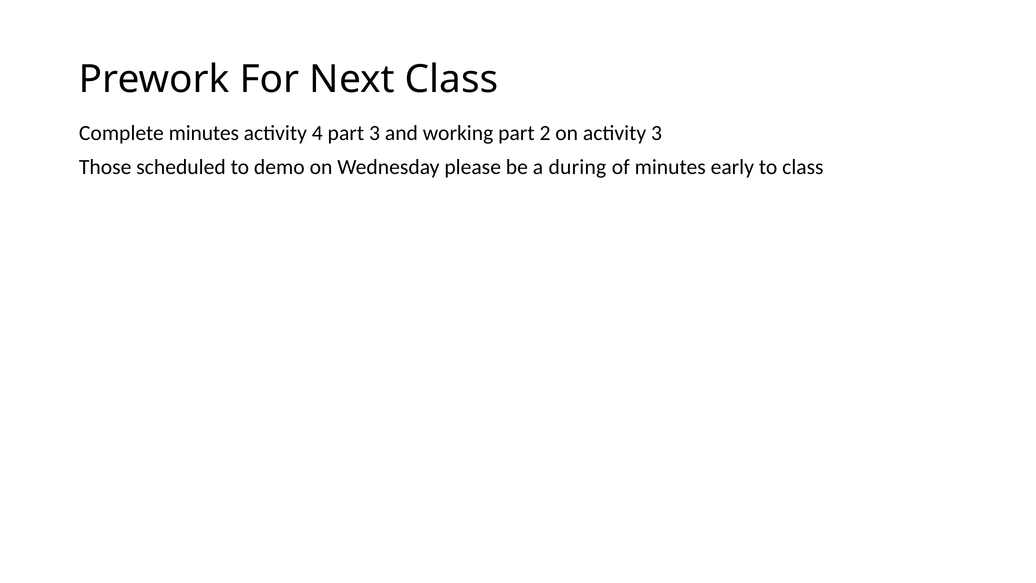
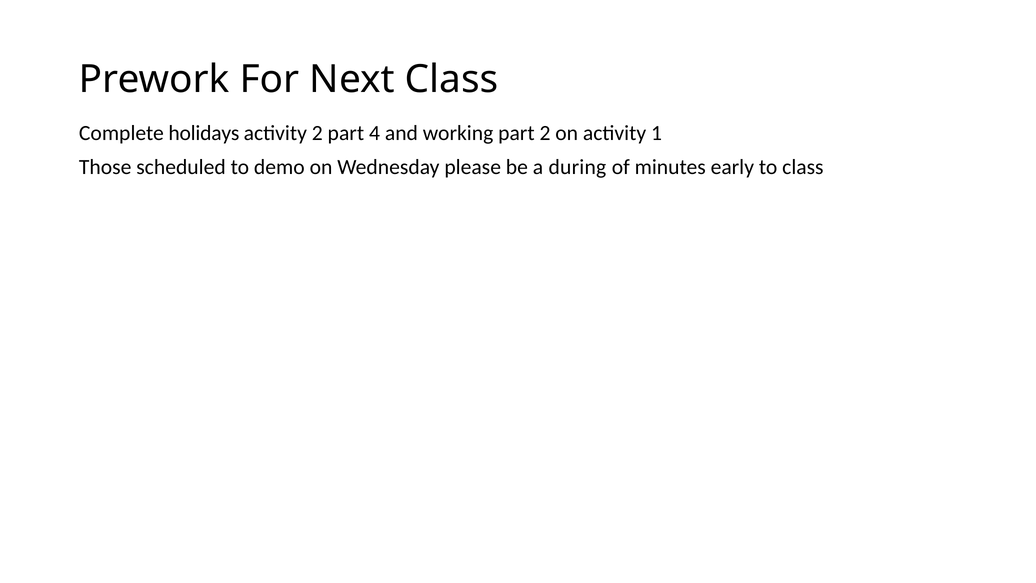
Complete minutes: minutes -> holidays
activity 4: 4 -> 2
part 3: 3 -> 4
activity 3: 3 -> 1
